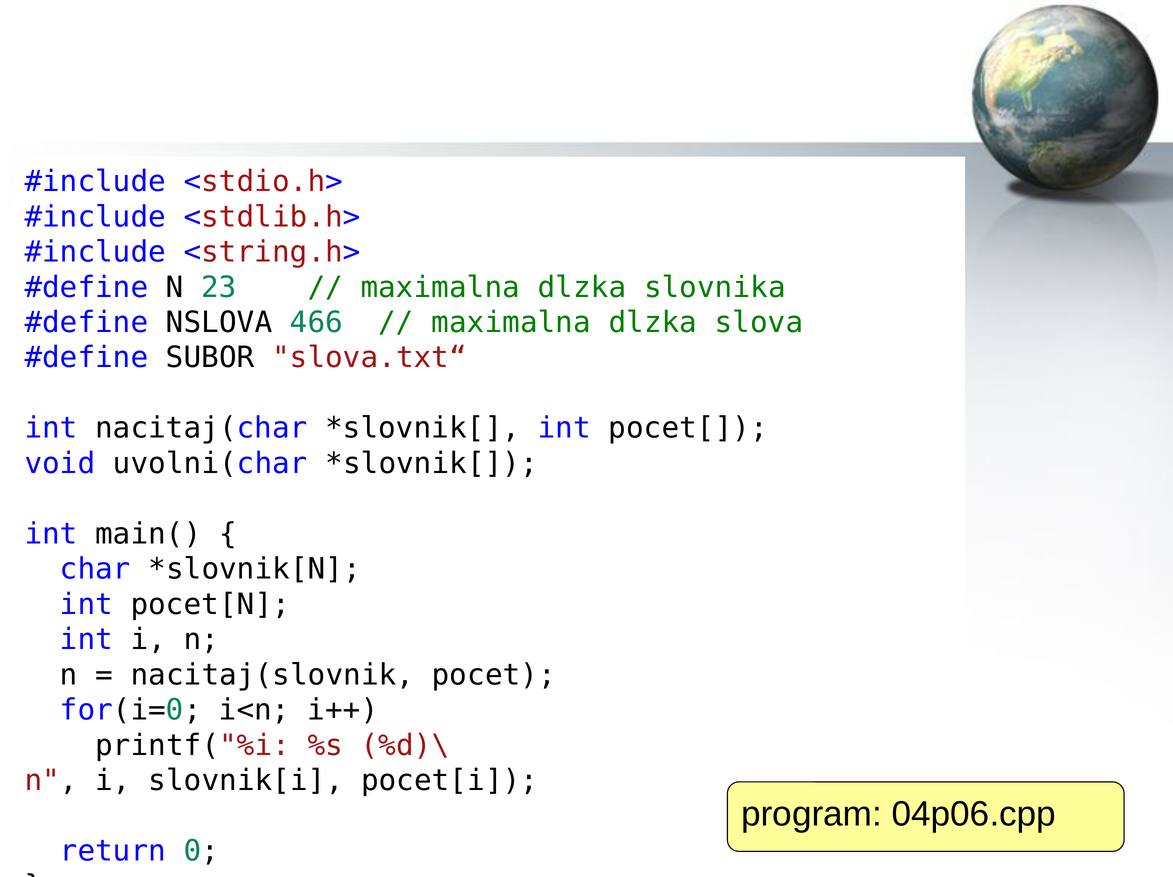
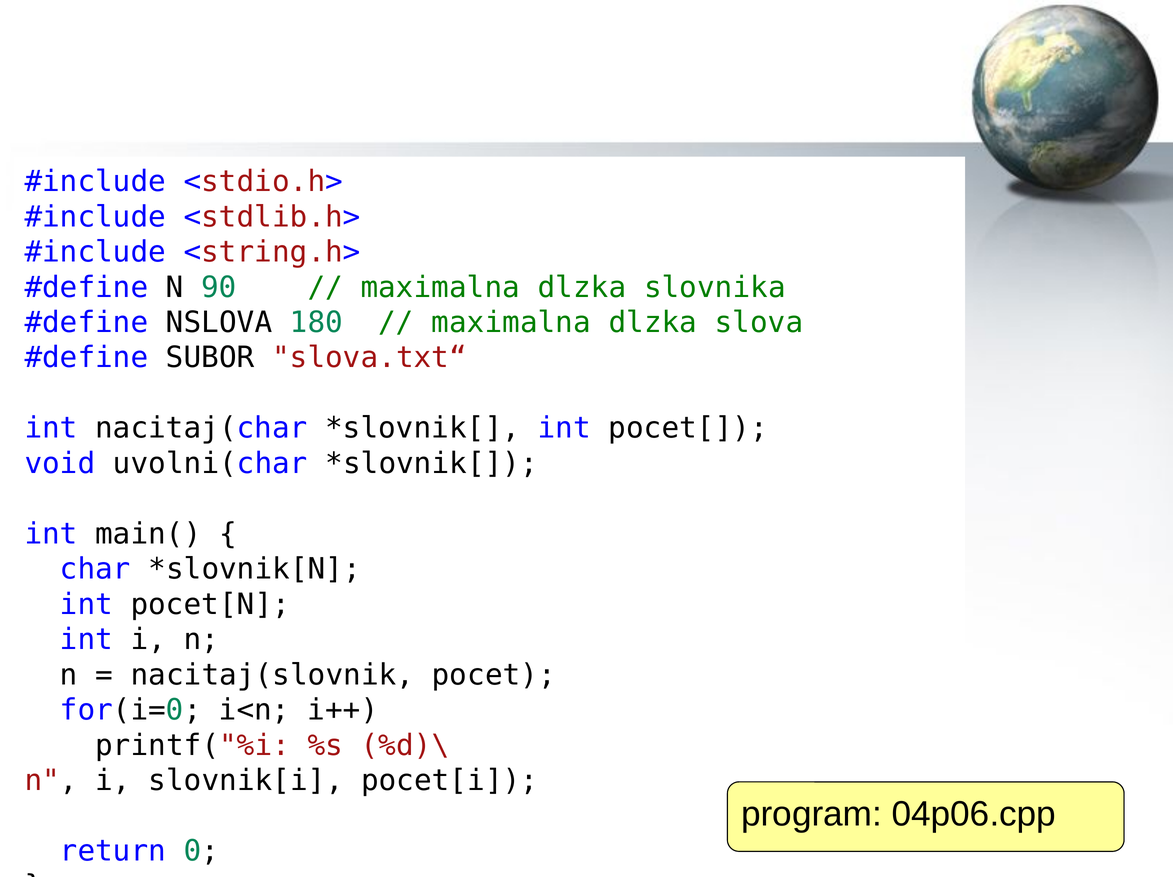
23: 23 -> 90
466: 466 -> 180
